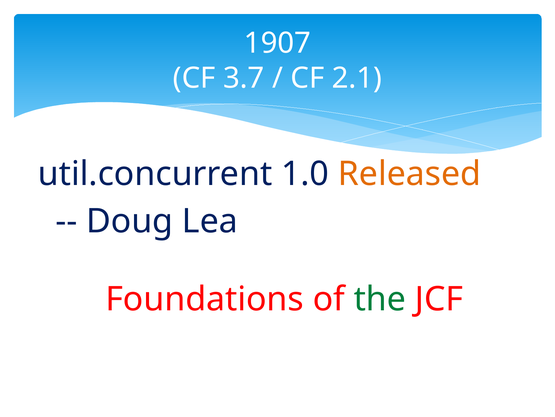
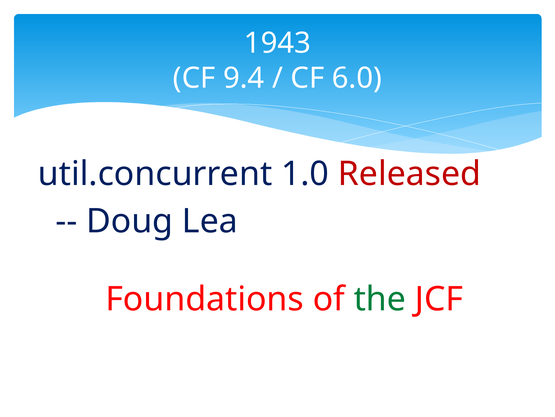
1907: 1907 -> 1943
3.7: 3.7 -> 9.4
2.1: 2.1 -> 6.0
Released colour: orange -> red
